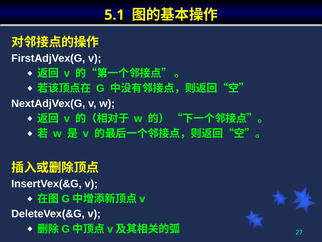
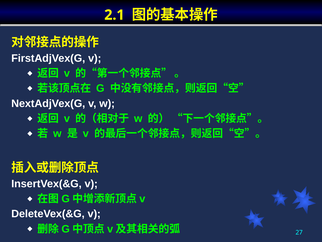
5.1: 5.1 -> 2.1
